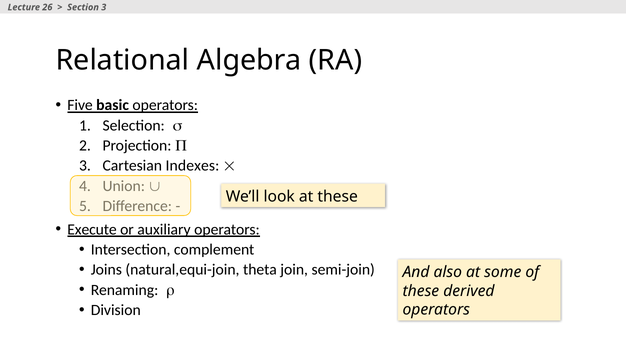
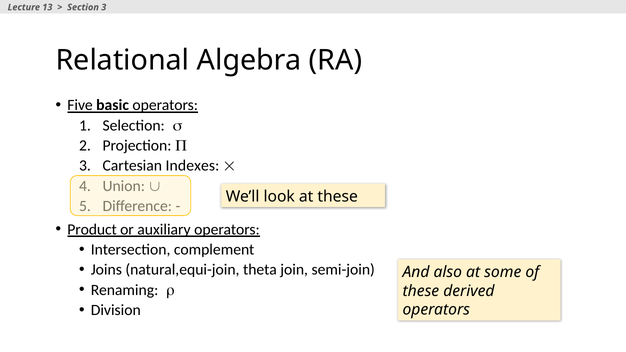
26: 26 -> 13
Execute: Execute -> Product
